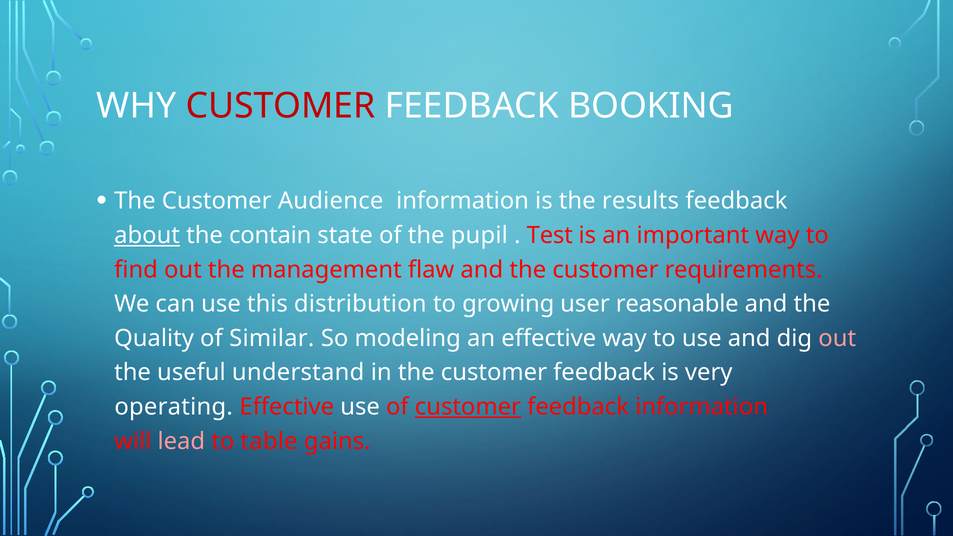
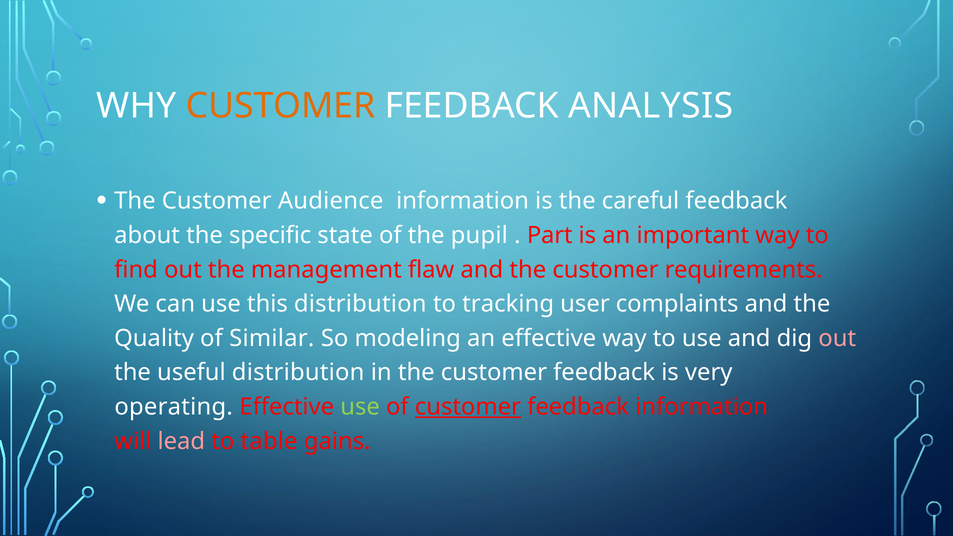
CUSTOMER at (280, 106) colour: red -> orange
BOOKING: BOOKING -> ANALYSIS
results: results -> careful
about underline: present -> none
contain: contain -> specific
Test: Test -> Part
growing: growing -> tracking
reasonable: reasonable -> complaints
useful understand: understand -> distribution
use at (360, 407) colour: white -> light green
